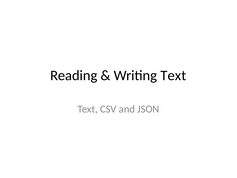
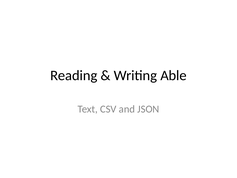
Writing Text: Text -> Able
